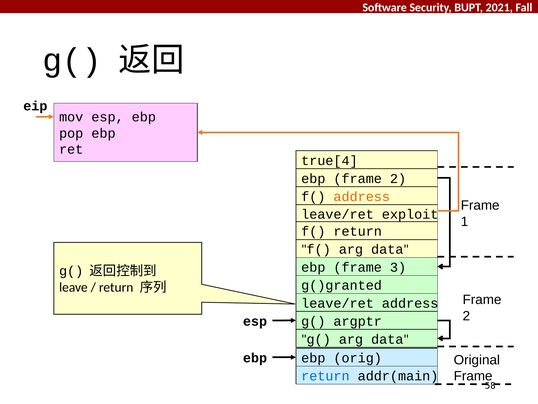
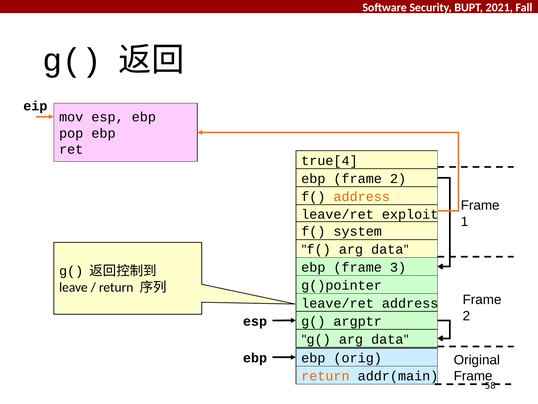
f( return: return -> system
g()granted: g()granted -> g()pointer
return at (325, 376) colour: blue -> orange
